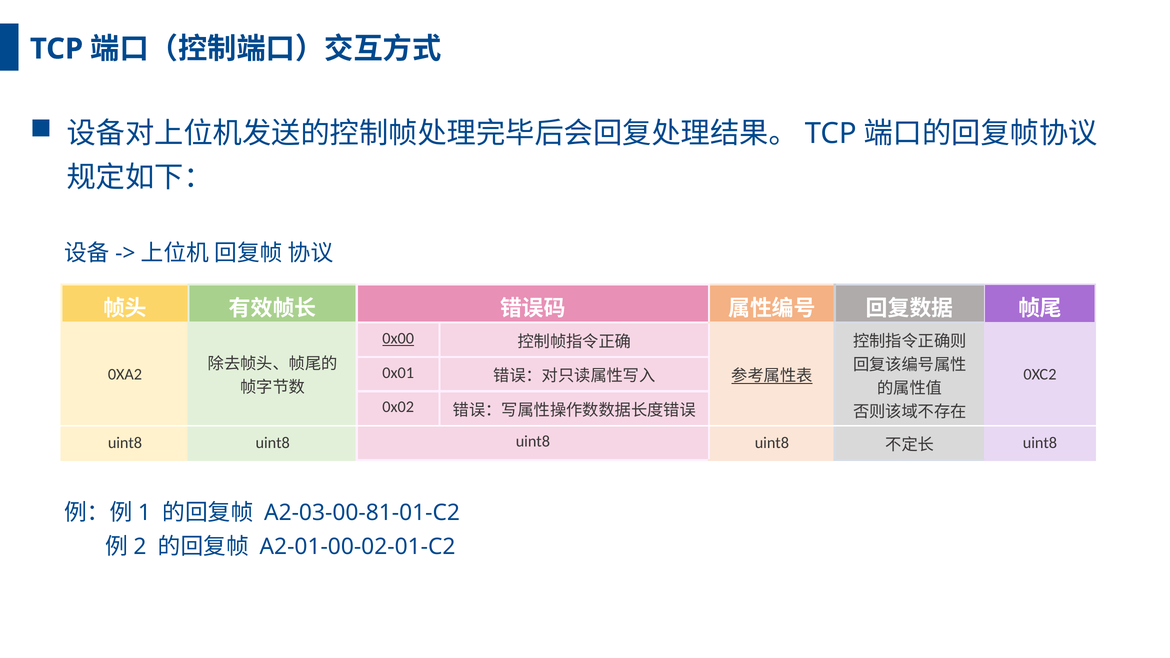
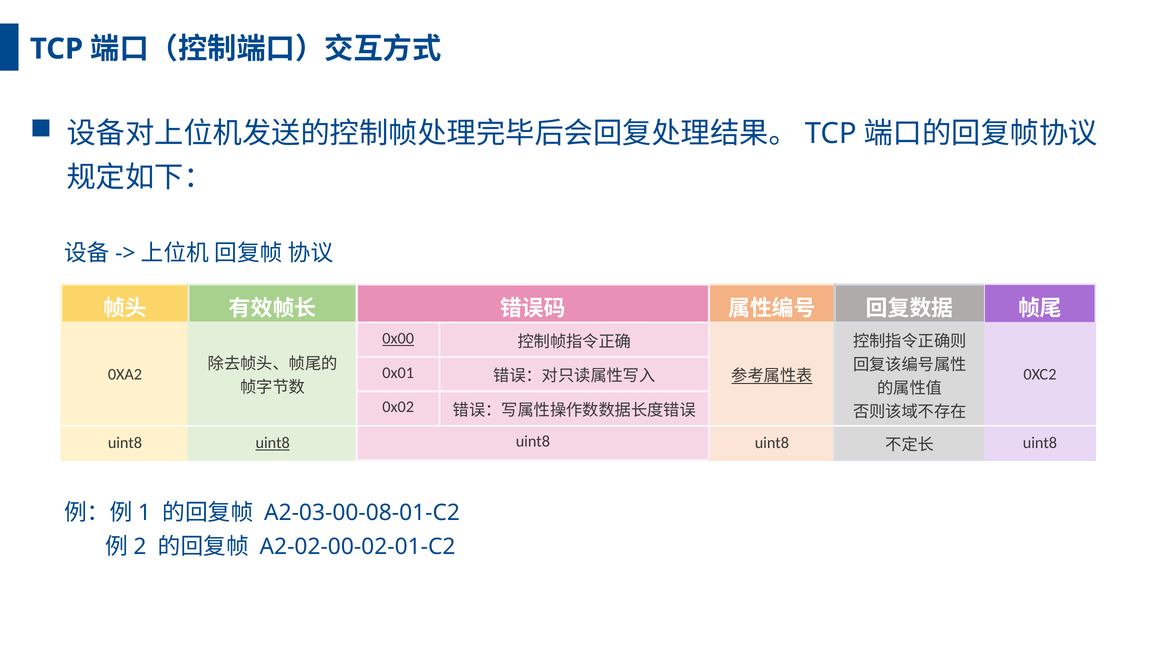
uint8 at (273, 443) underline: none -> present
A2-03-00-81-01-C2: A2-03-00-81-01-C2 -> A2-03-00-08-01-C2
A2-01-00-02-01-C2: A2-01-00-02-01-C2 -> A2-02-00-02-01-C2
